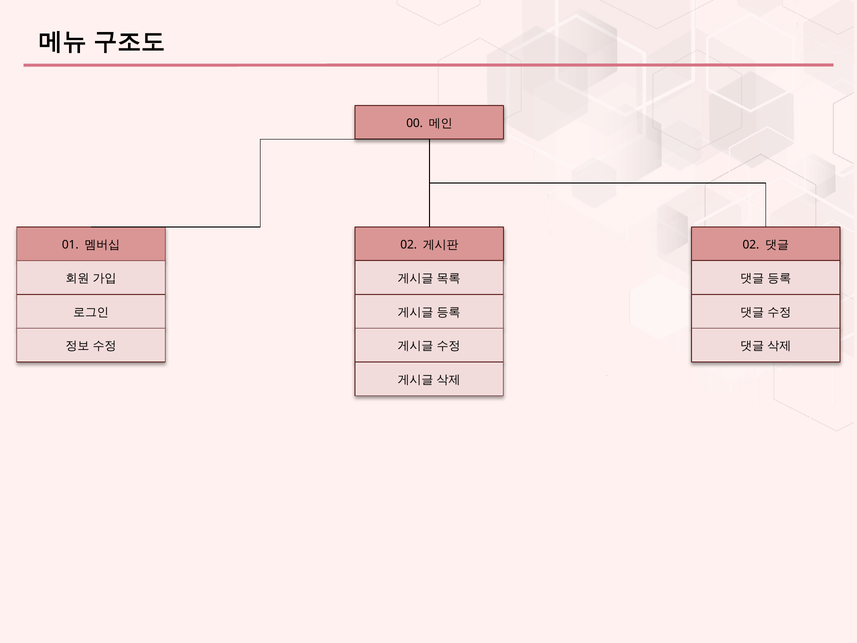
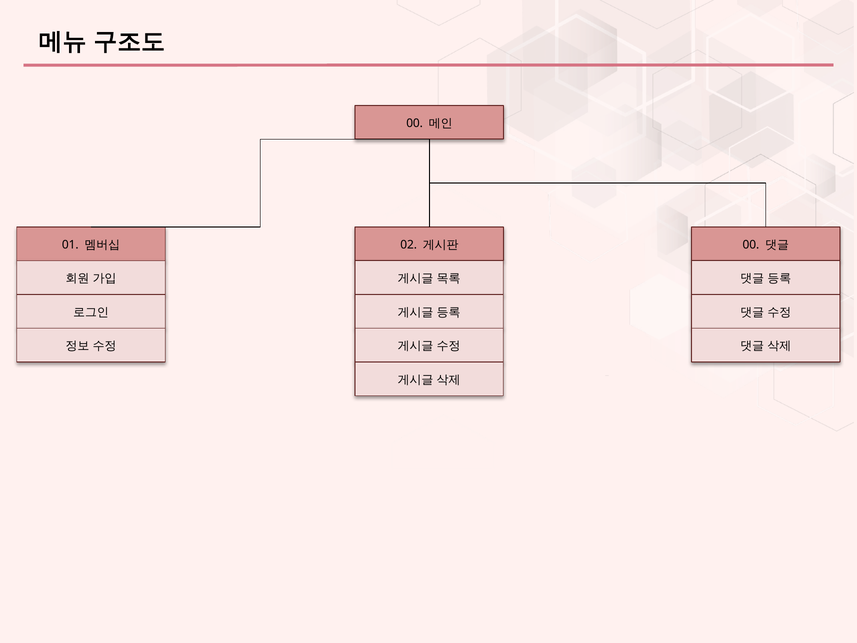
02 at (751, 245): 02 -> 00
